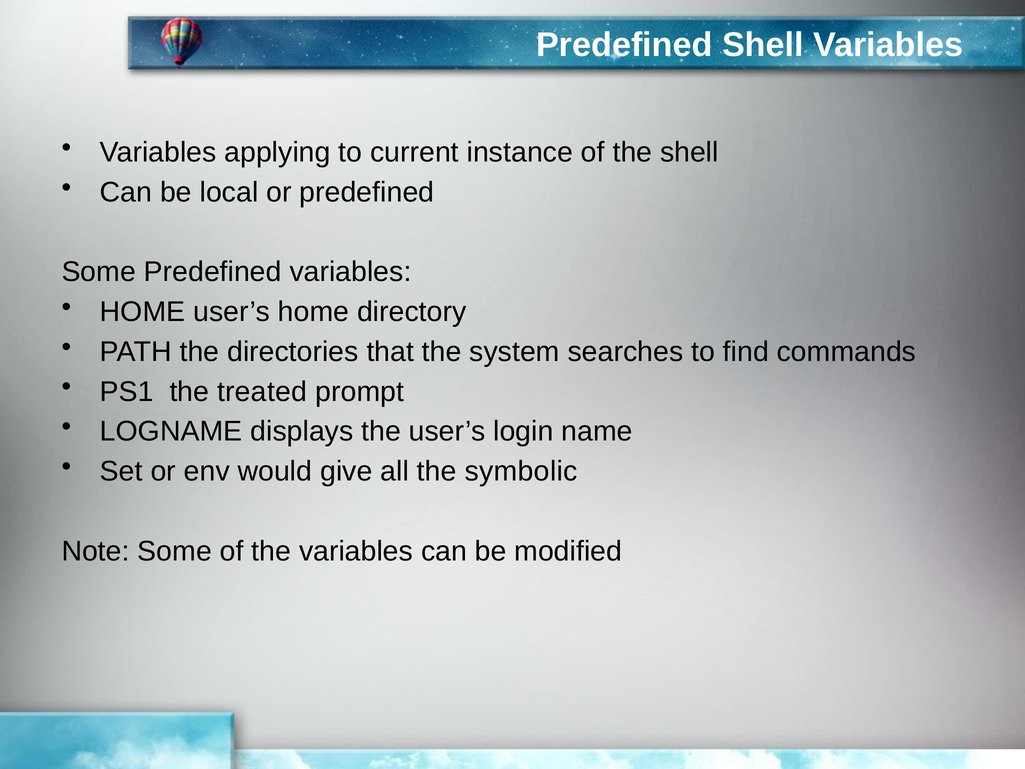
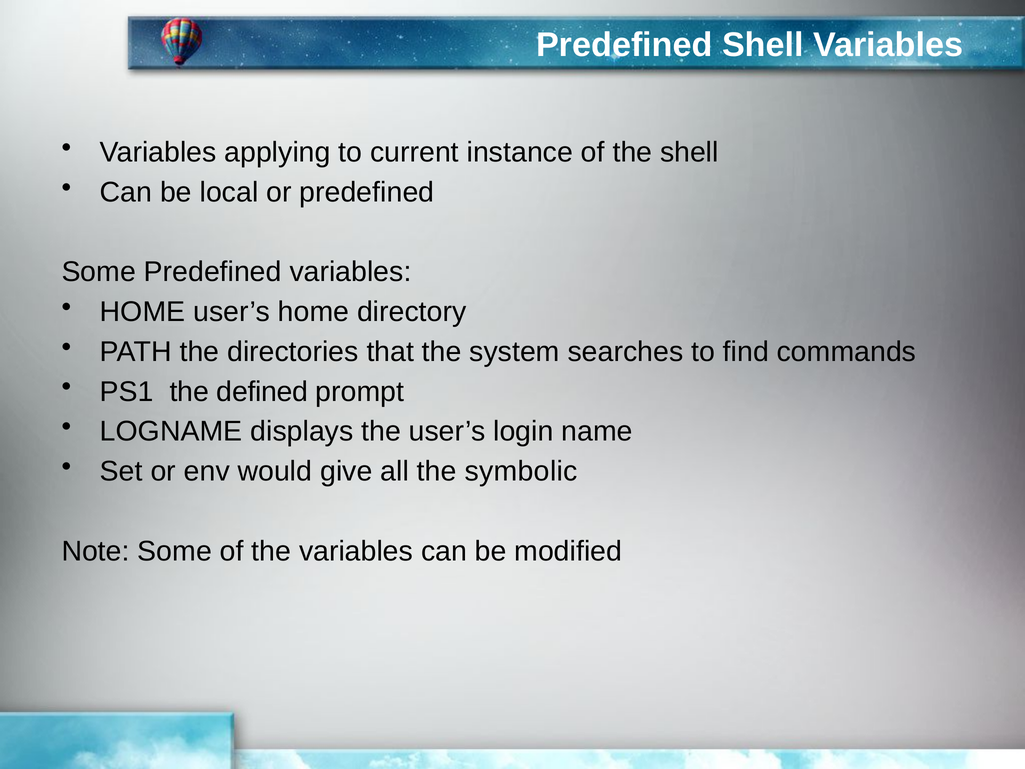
treated: treated -> defined
